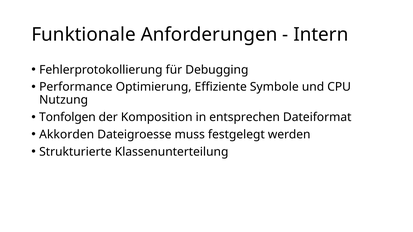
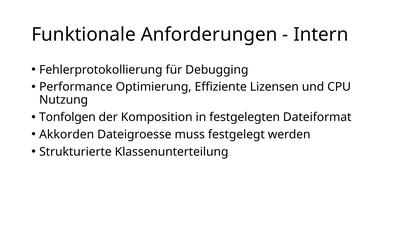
Symbole: Symbole -> Lizensen
entsprechen: entsprechen -> festgelegten
